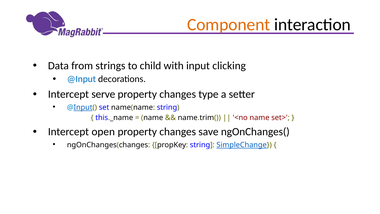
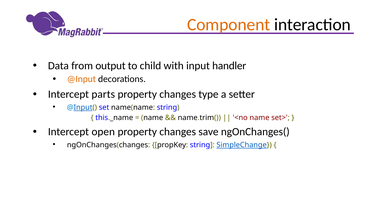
strings: strings -> output
clicking: clicking -> handler
@Input colour: blue -> orange
serve: serve -> parts
